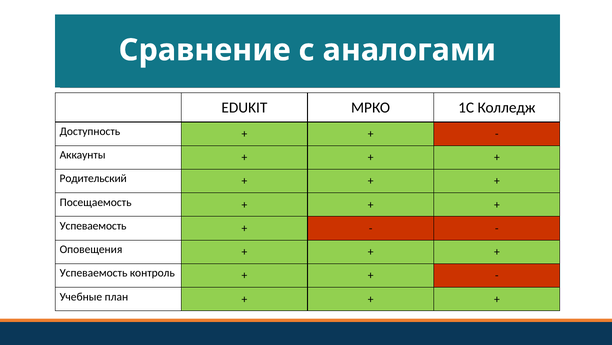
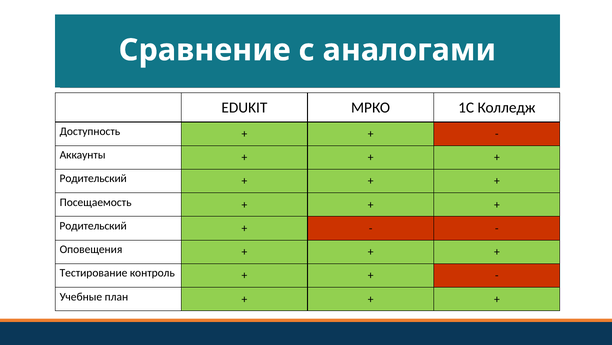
Успеваемость at (93, 225): Успеваемость -> Родительский
Успеваемость at (94, 273): Успеваемость -> Тестирование
